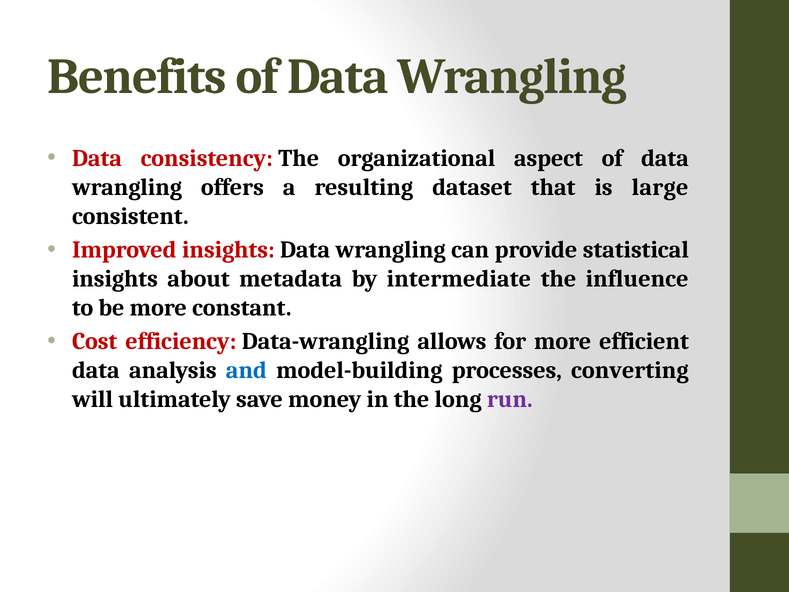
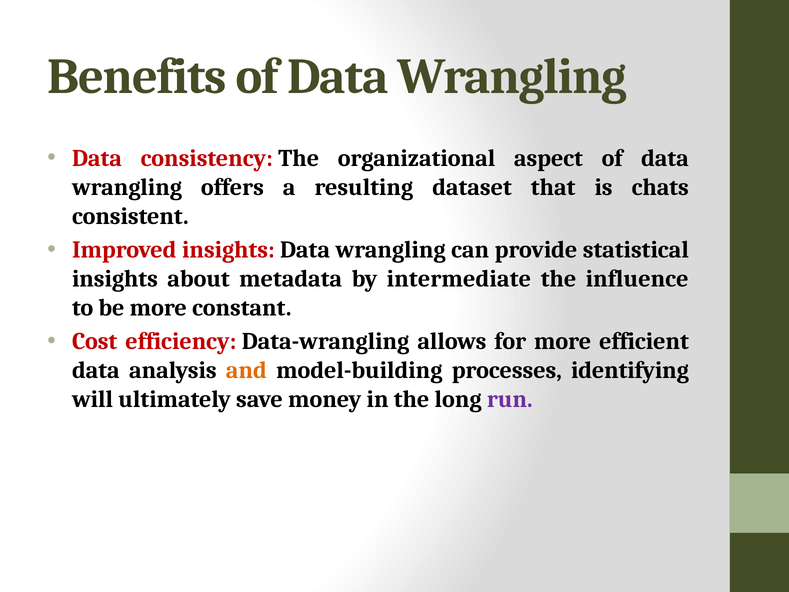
large: large -> chats
and colour: blue -> orange
converting: converting -> identifying
